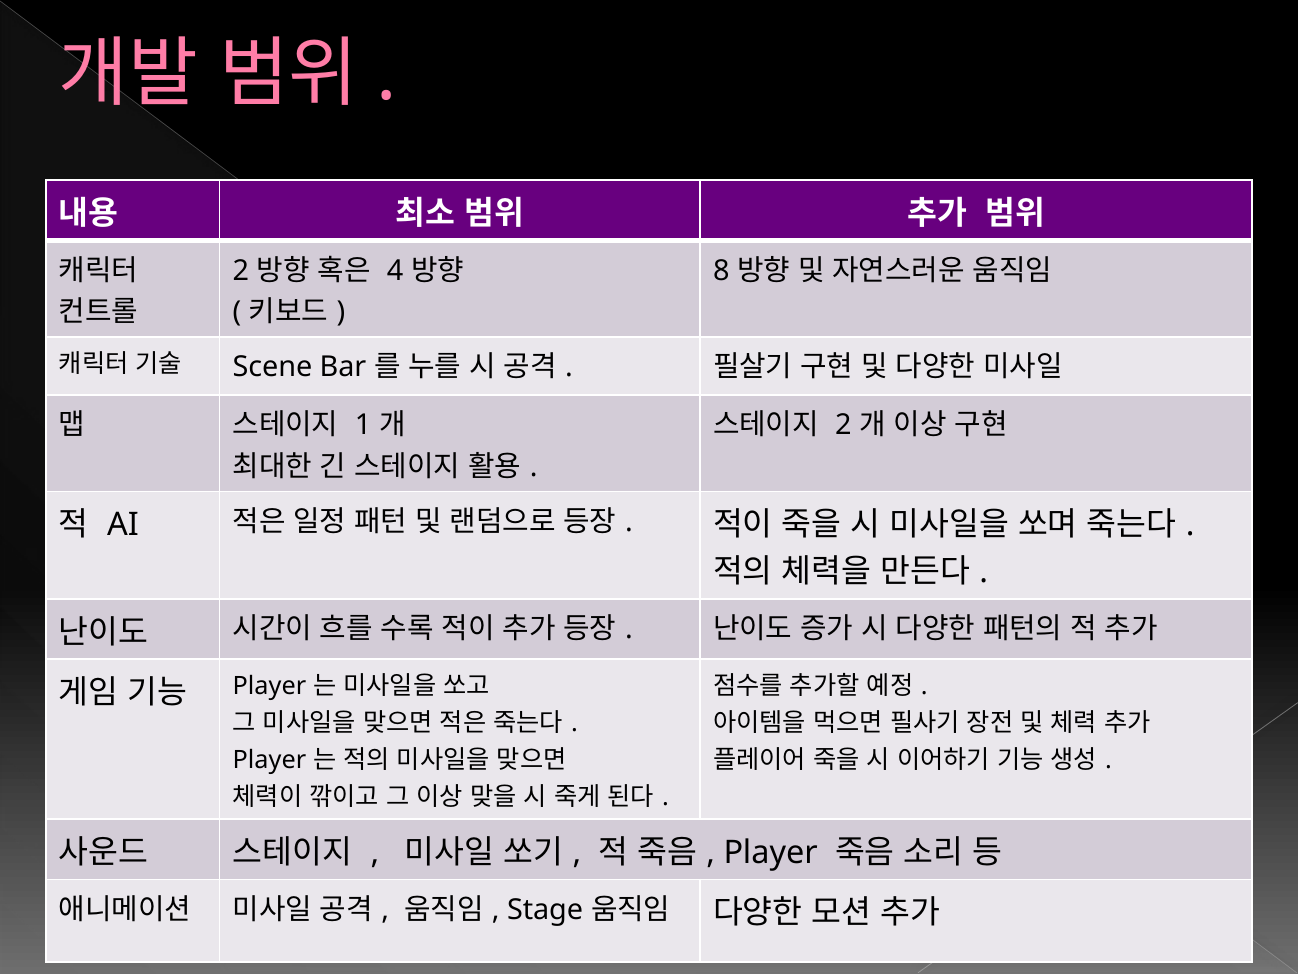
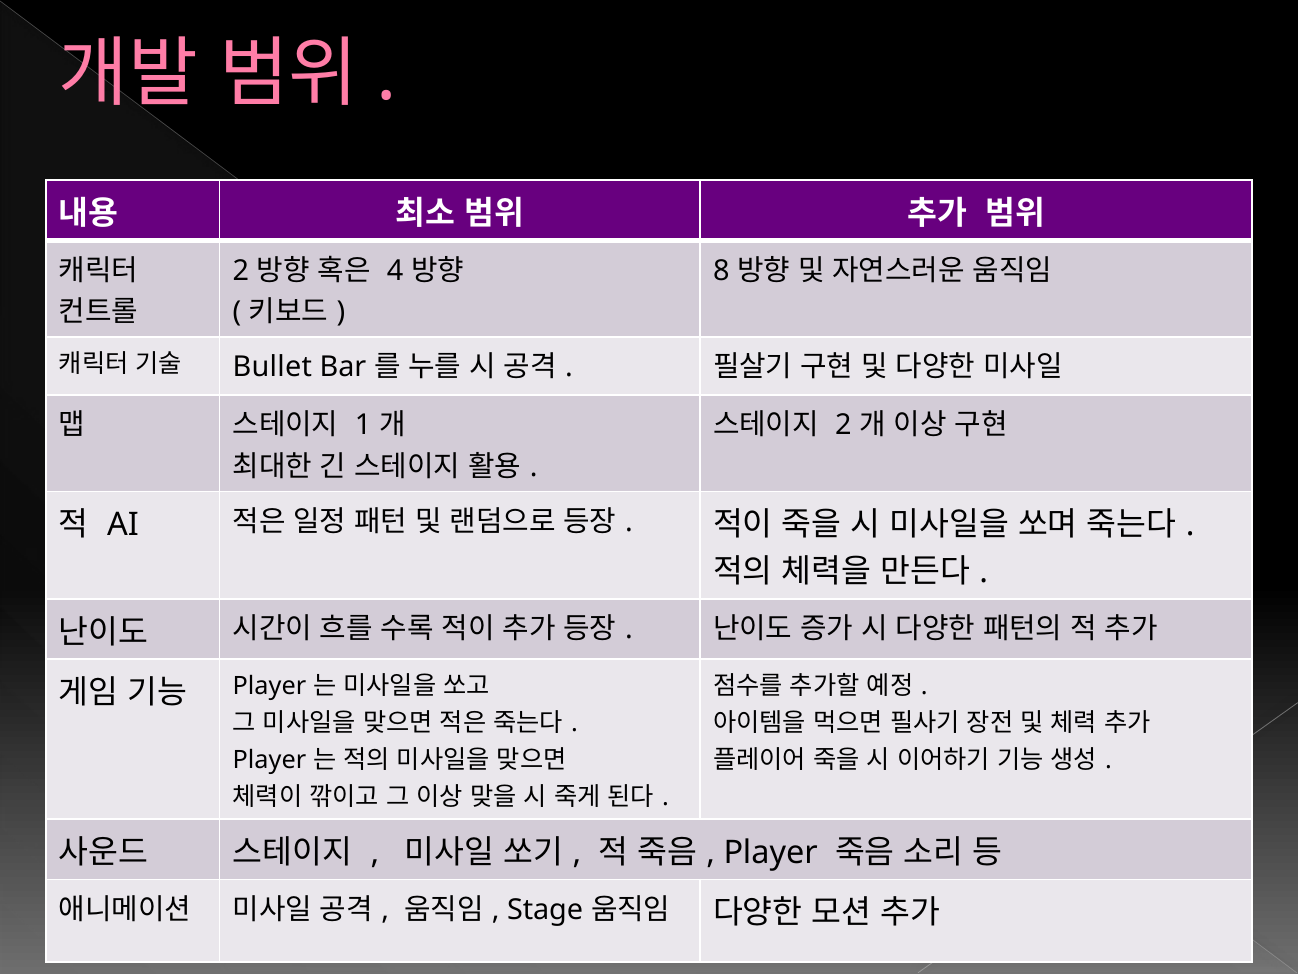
Scene: Scene -> Bullet
